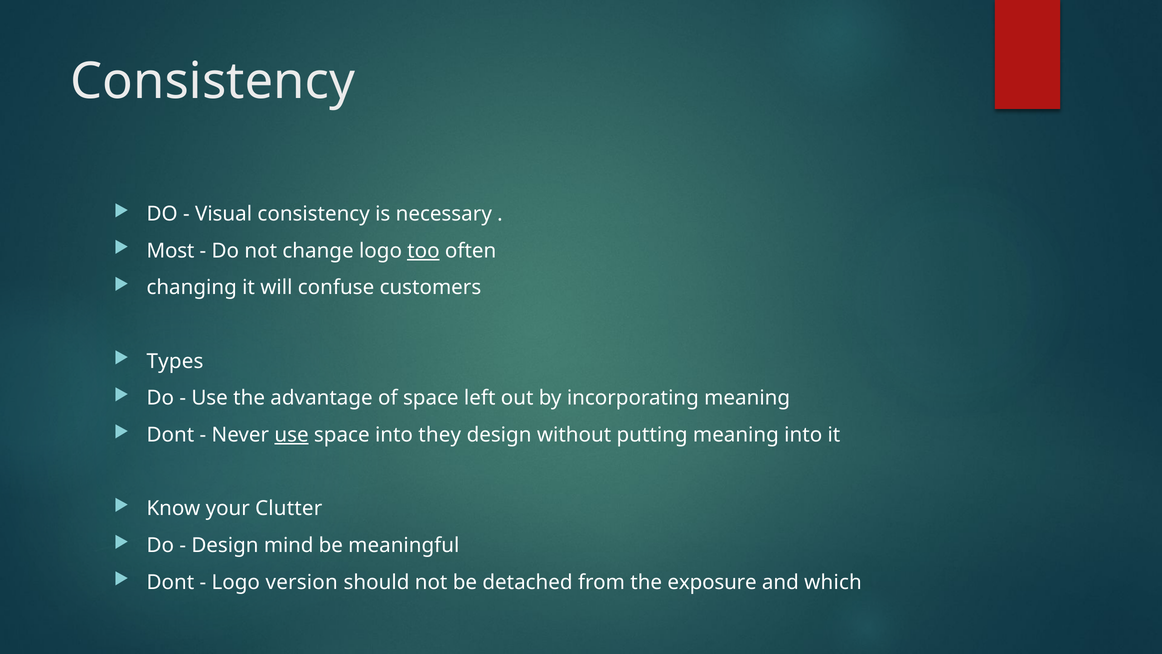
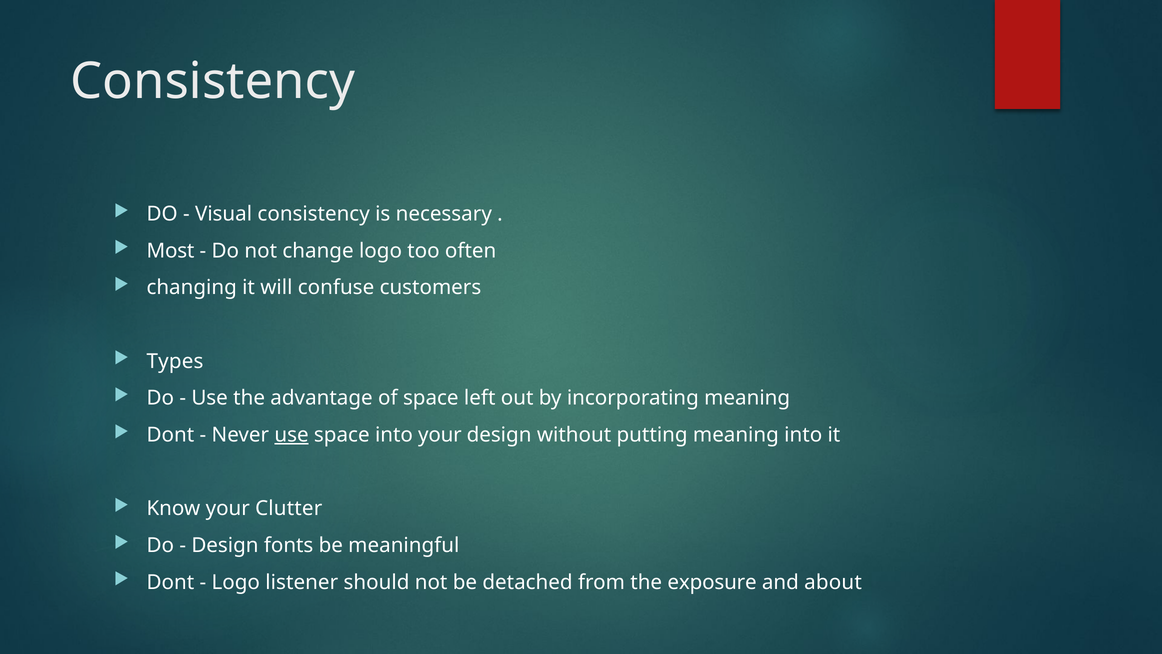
too underline: present -> none
into they: they -> your
mind: mind -> fonts
version: version -> listener
which: which -> about
